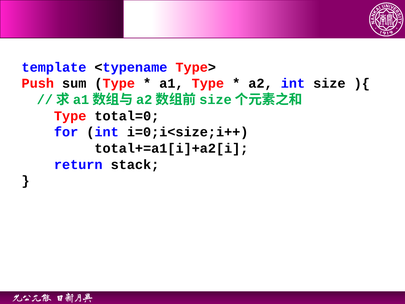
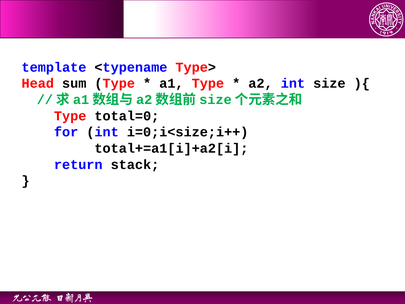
Push: Push -> Head
